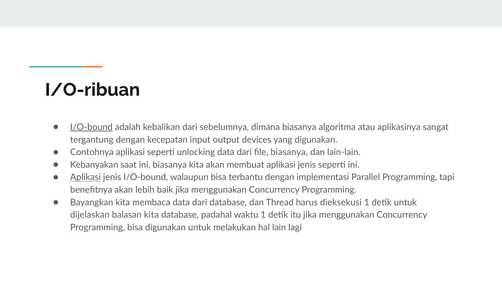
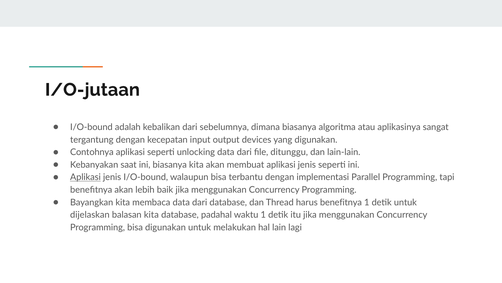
I/O-ribuan: I/O-ribuan -> I/O-jutaan
I/O-bound at (91, 127) underline: present -> none
file biasanya: biasanya -> ditunggu
harus dieksekusi: dieksekusi -> benefitnya
